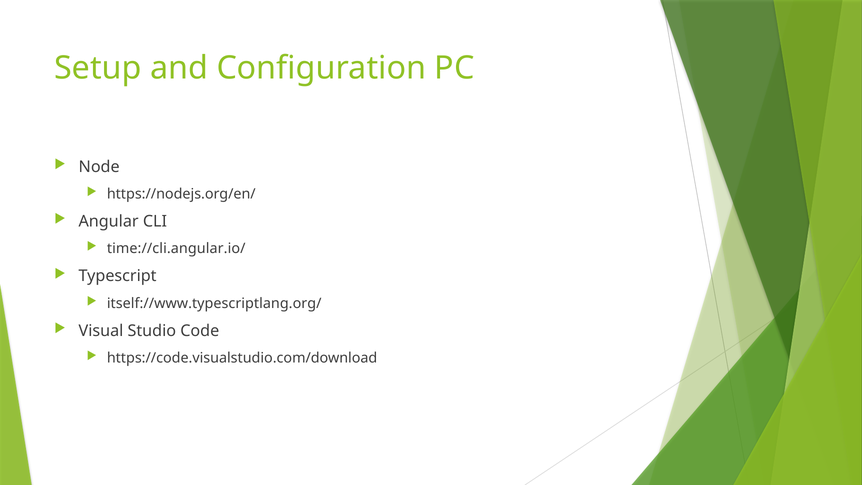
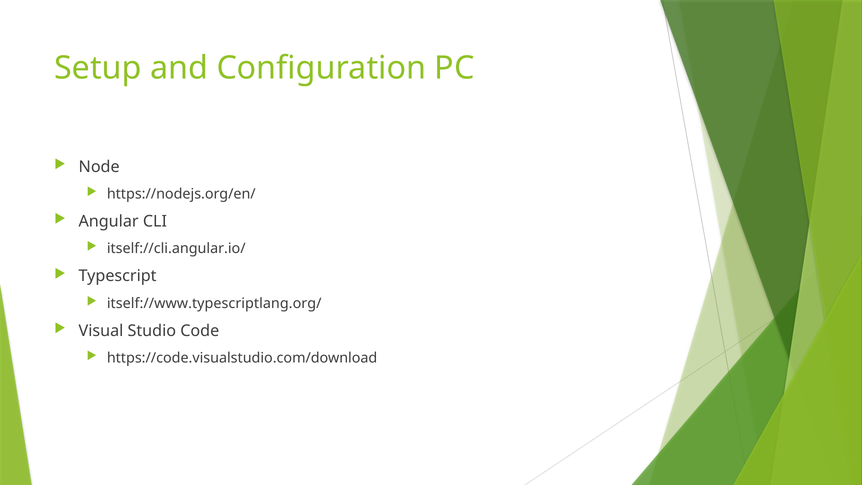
time://cli.angular.io/: time://cli.angular.io/ -> itself://cli.angular.io/
